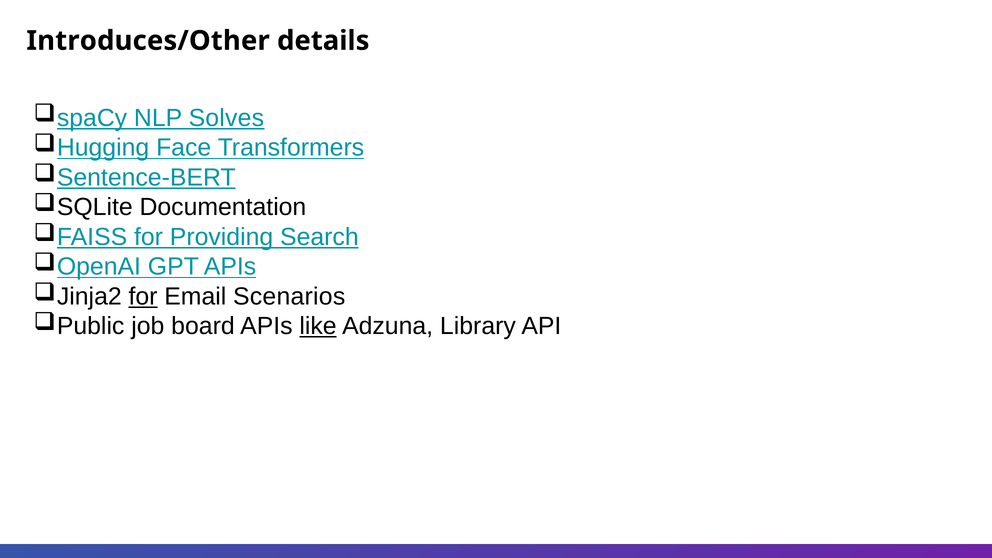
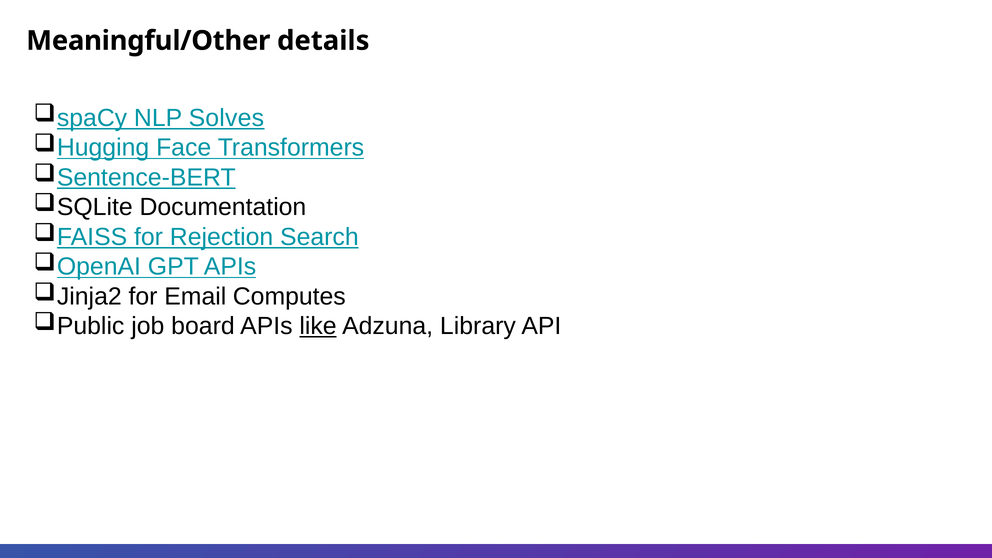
Introduces/Other: Introduces/Other -> Meaningful/Other
Providing: Providing -> Rejection
for at (143, 296) underline: present -> none
Scenarios: Scenarios -> Computes
